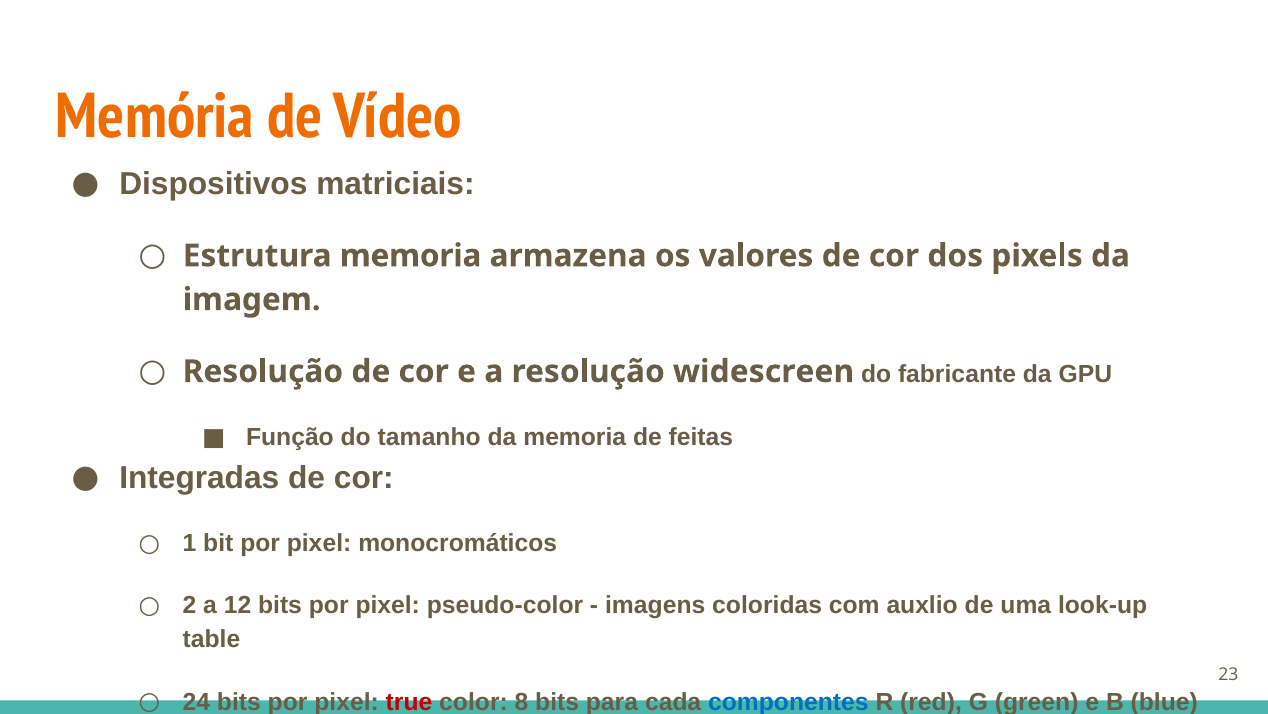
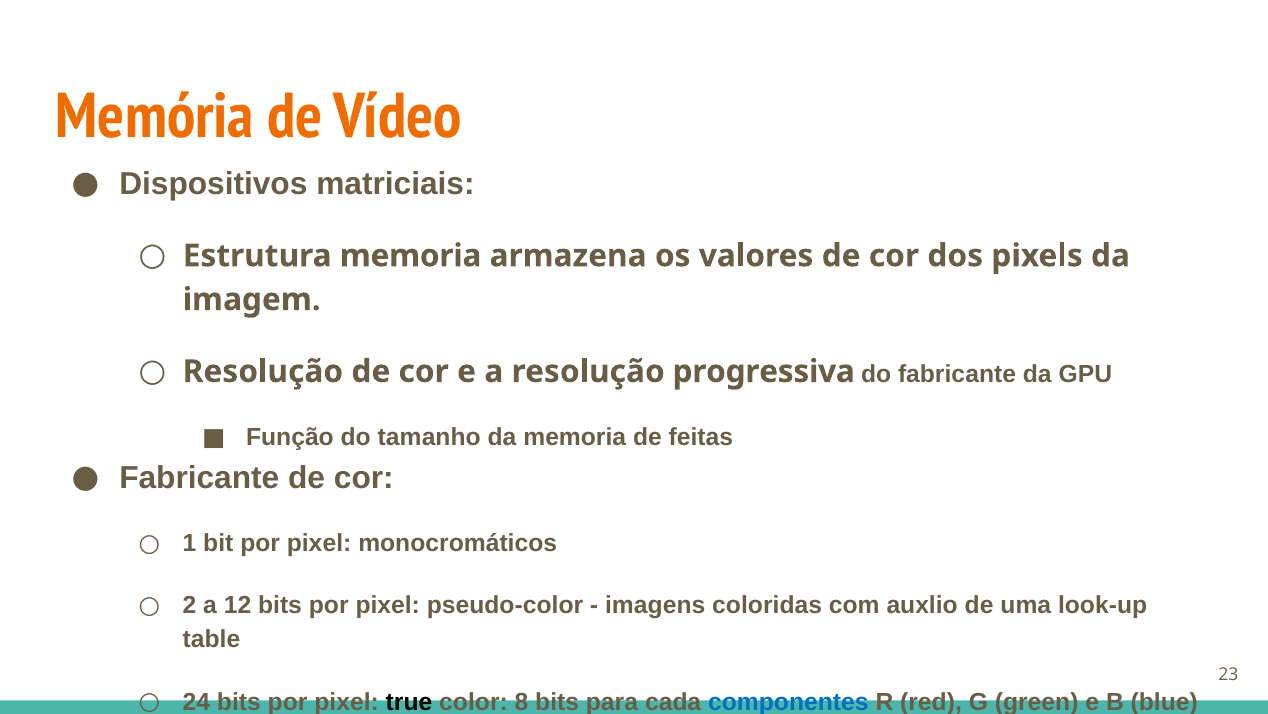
widescreen: widescreen -> progressiva
Integradas at (199, 477): Integradas -> Fabricante
true colour: red -> black
